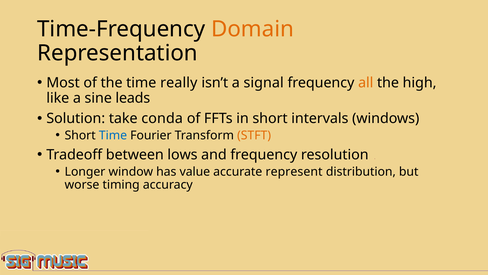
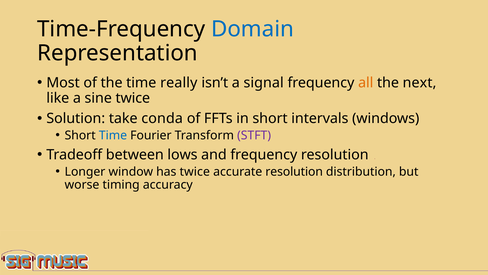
Domain colour: orange -> blue
high: high -> next
sine leads: leads -> twice
STFT colour: orange -> purple
has value: value -> twice
accurate represent: represent -> resolution
